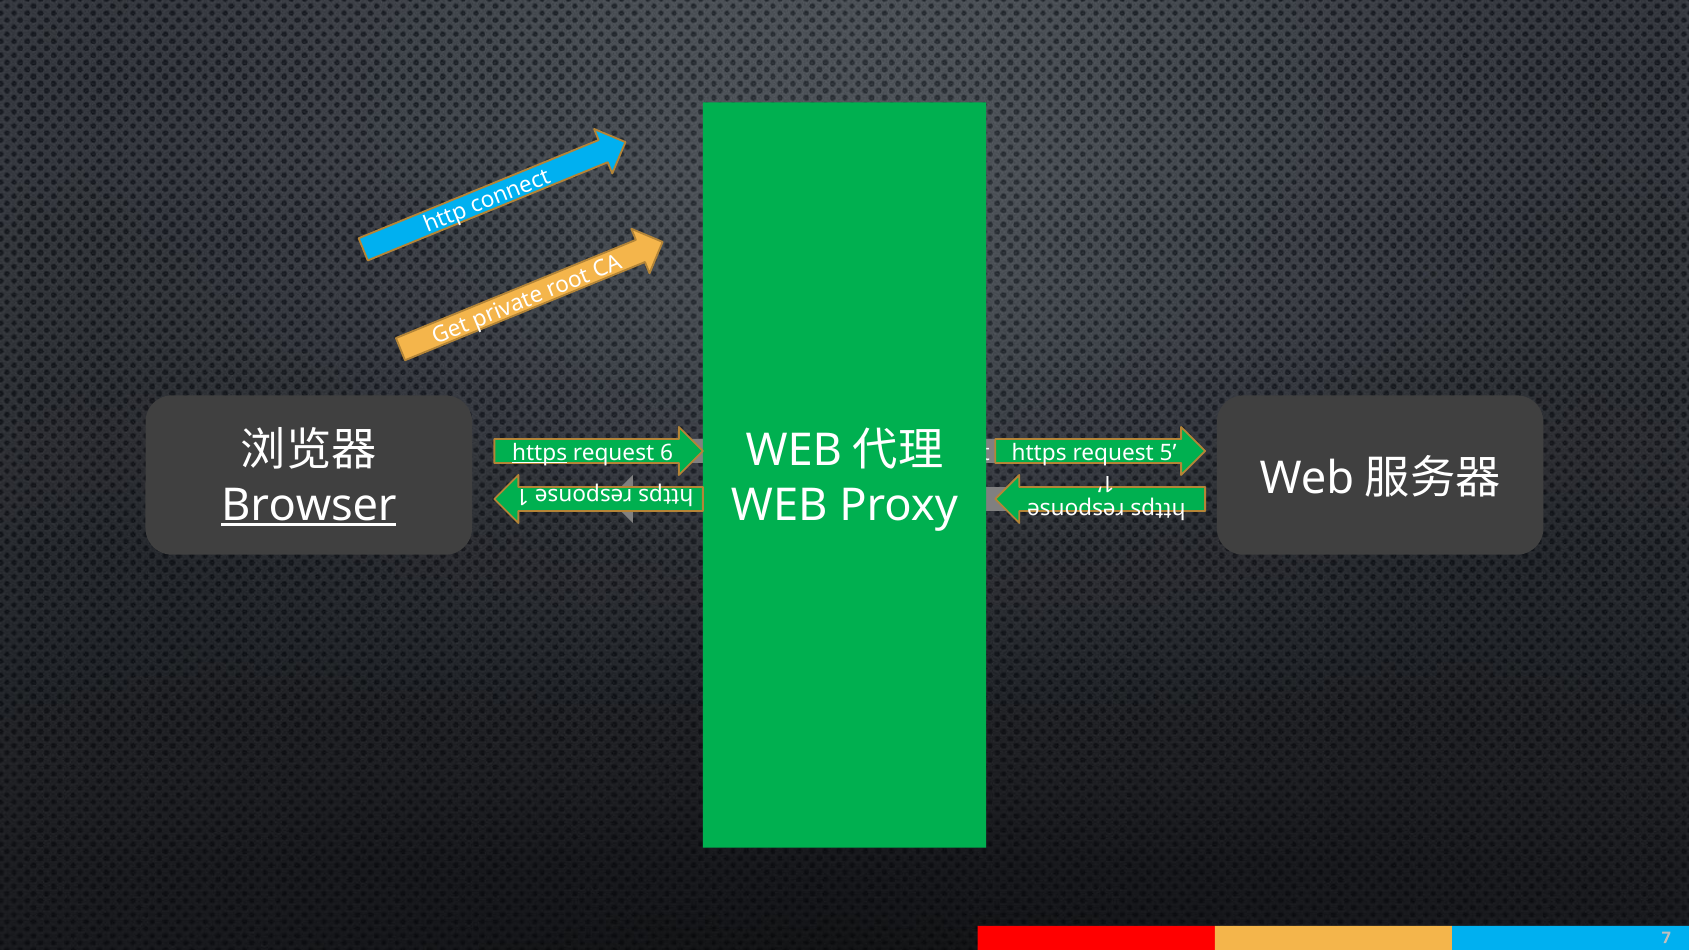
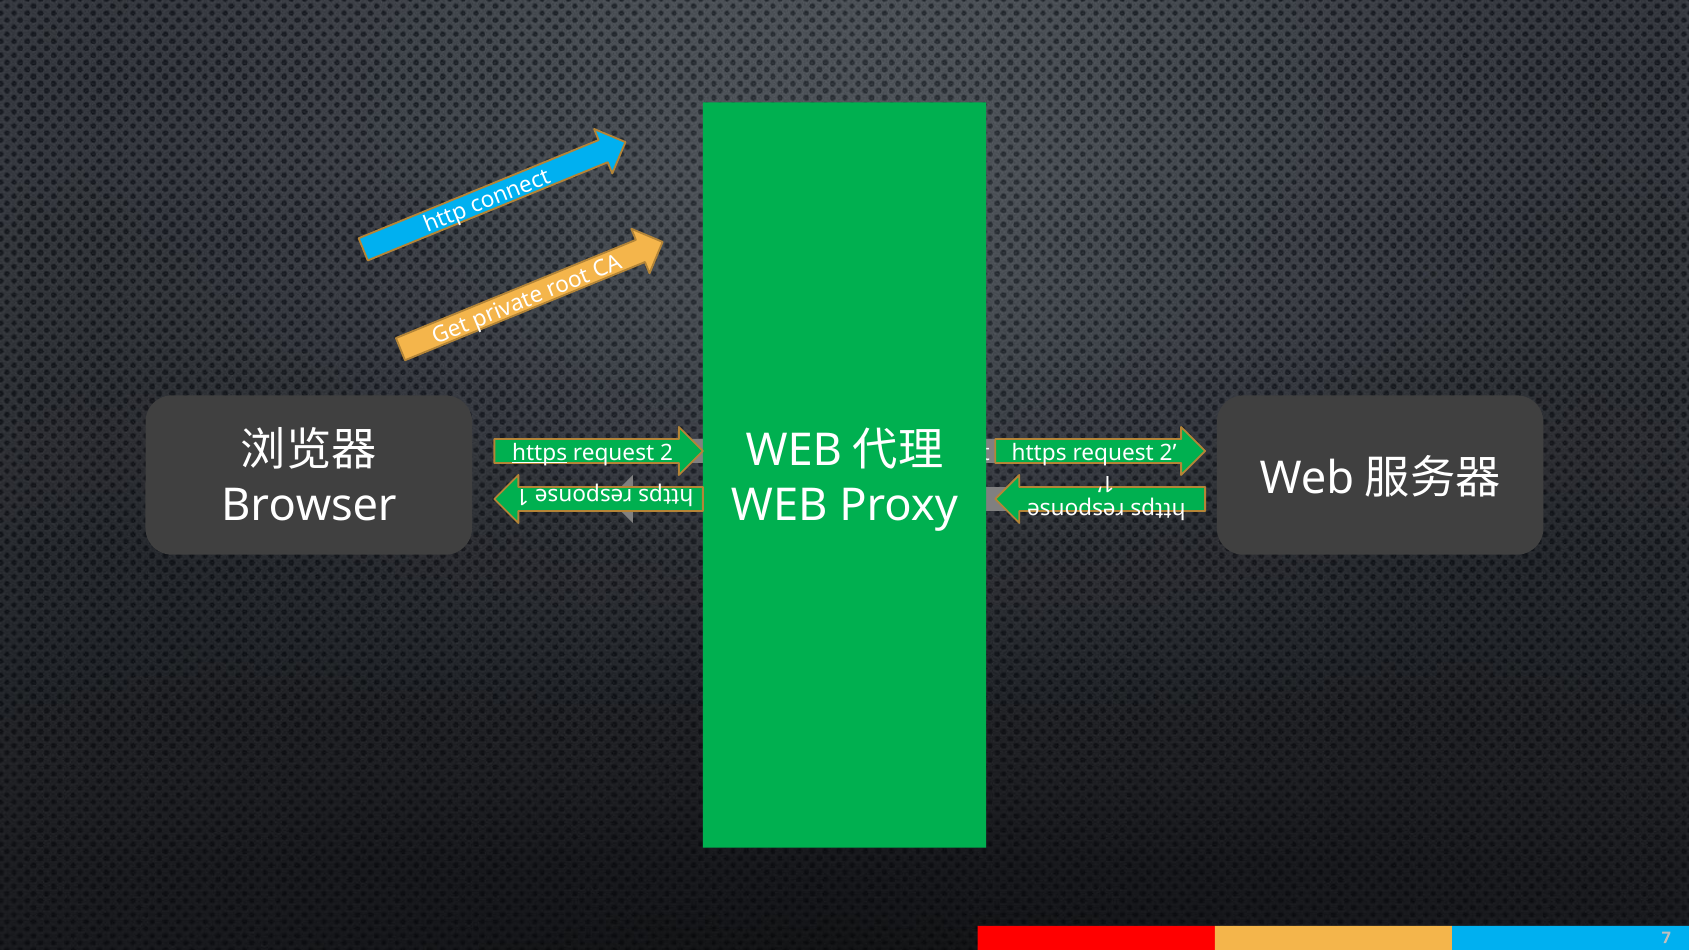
6 at (667, 453): 6 -> 2
5 at (1168, 453): 5 -> 2
Browser underline: present -> none
